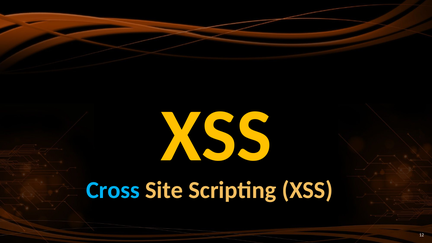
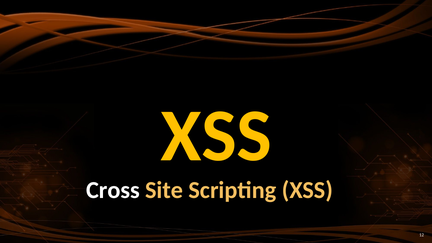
Cross colour: light blue -> white
